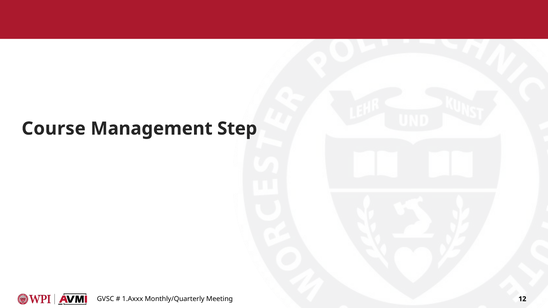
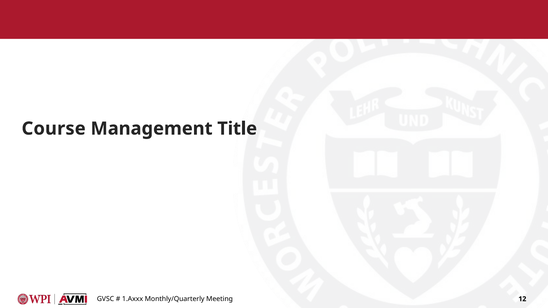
Step: Step -> Title
